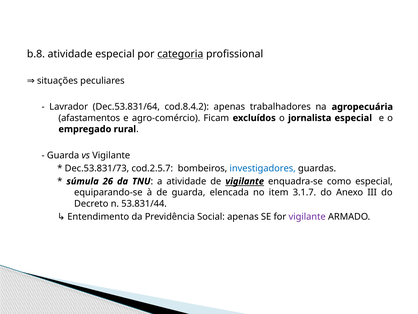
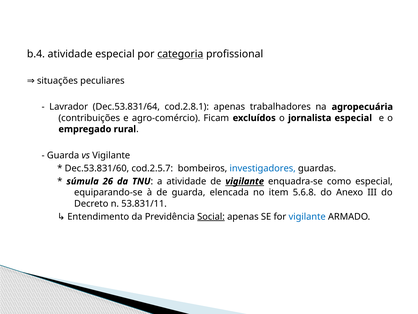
b.8: b.8 -> b.4
cod.8.4.2: cod.8.4.2 -> cod.2.8.1
afastamentos: afastamentos -> contribuições
Dec.53.831/73: Dec.53.831/73 -> Dec.53.831/60
3.1.7: 3.1.7 -> 5.6.8
53.831/44: 53.831/44 -> 53.831/11
Social underline: none -> present
vigilante at (307, 216) colour: purple -> blue
